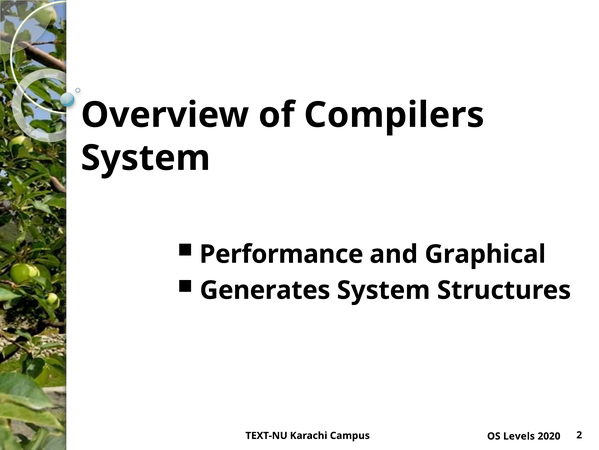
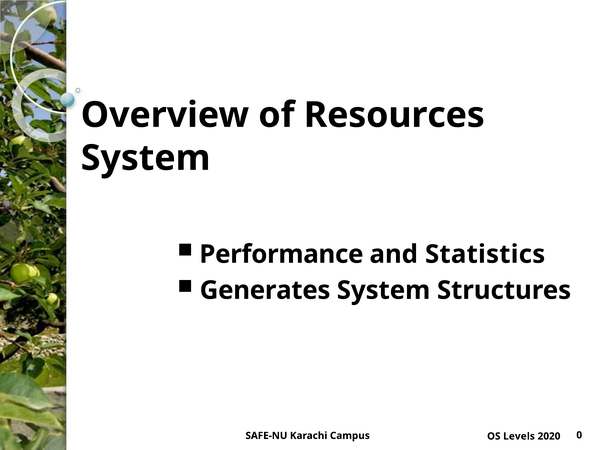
Compilers: Compilers -> Resources
Graphical: Graphical -> Statistics
TEXT-NU: TEXT-NU -> SAFE-NU
2: 2 -> 0
